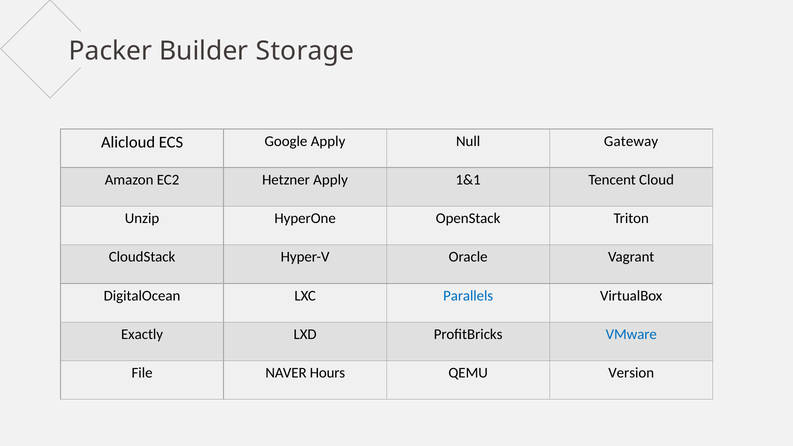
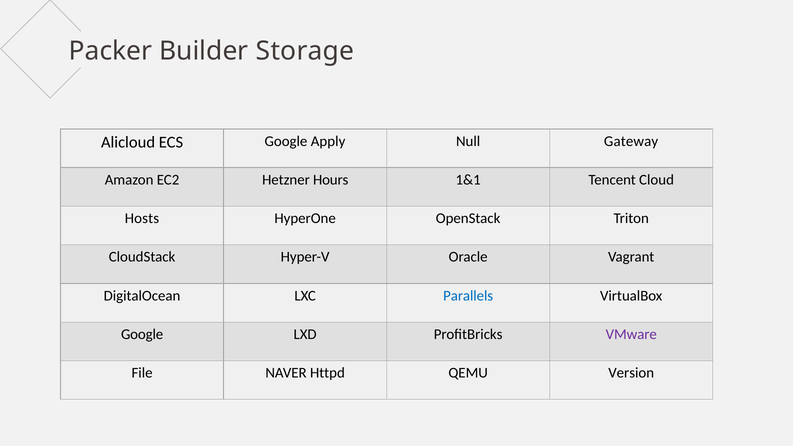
Hetzner Apply: Apply -> Hours
Unzip: Unzip -> Hosts
Exactly at (142, 334): Exactly -> Google
VMware colour: blue -> purple
Hours: Hours -> Httpd
